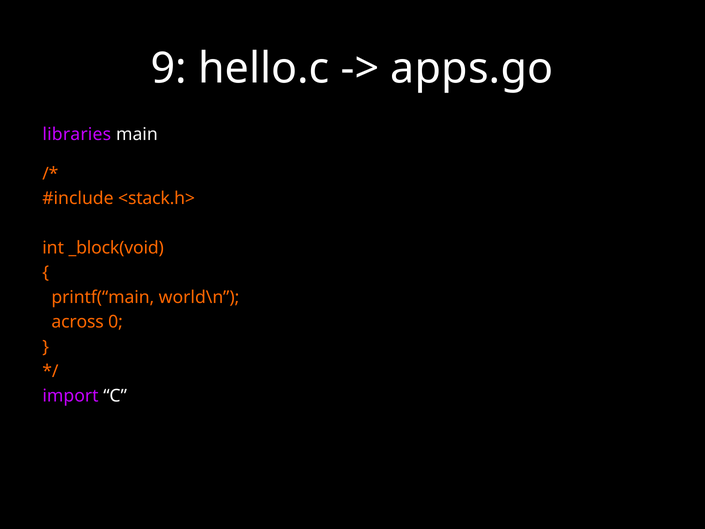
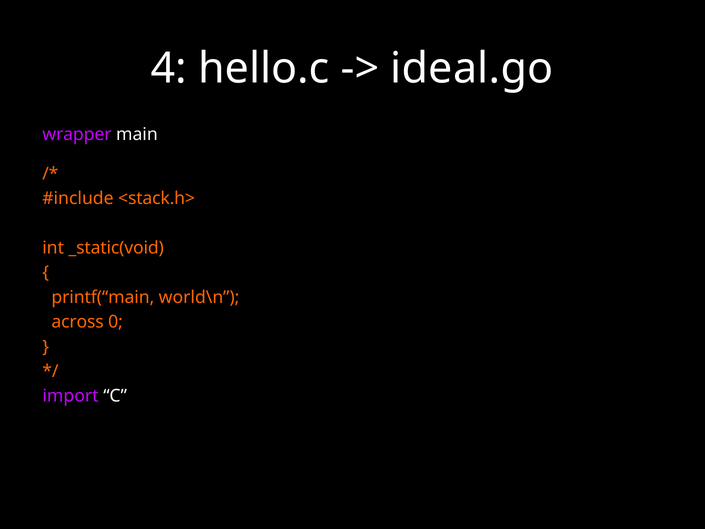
9: 9 -> 4
apps.go: apps.go -> ideal.go
libraries: libraries -> wrapper
_block(void: _block(void -> _static(void
